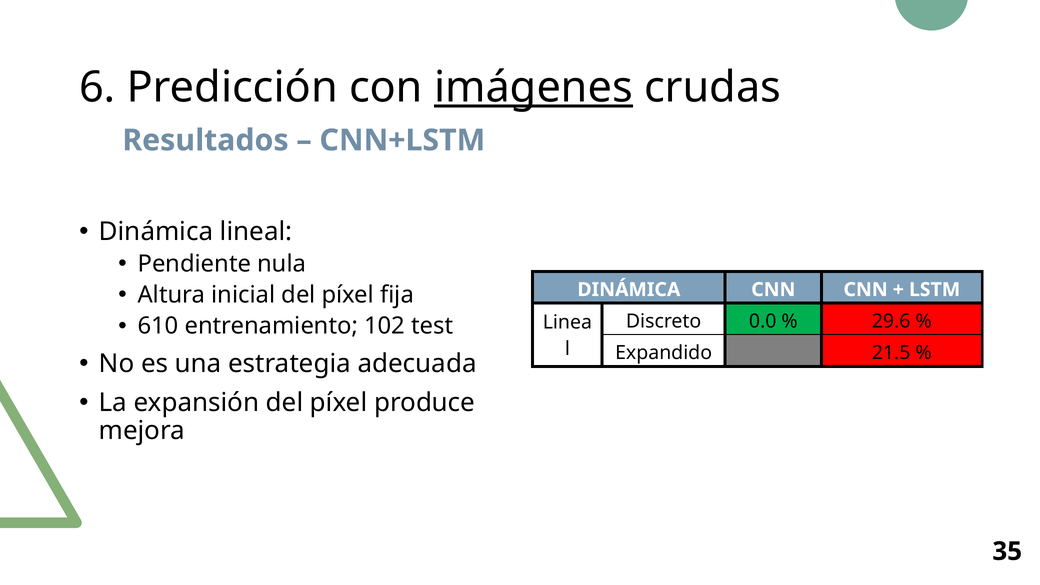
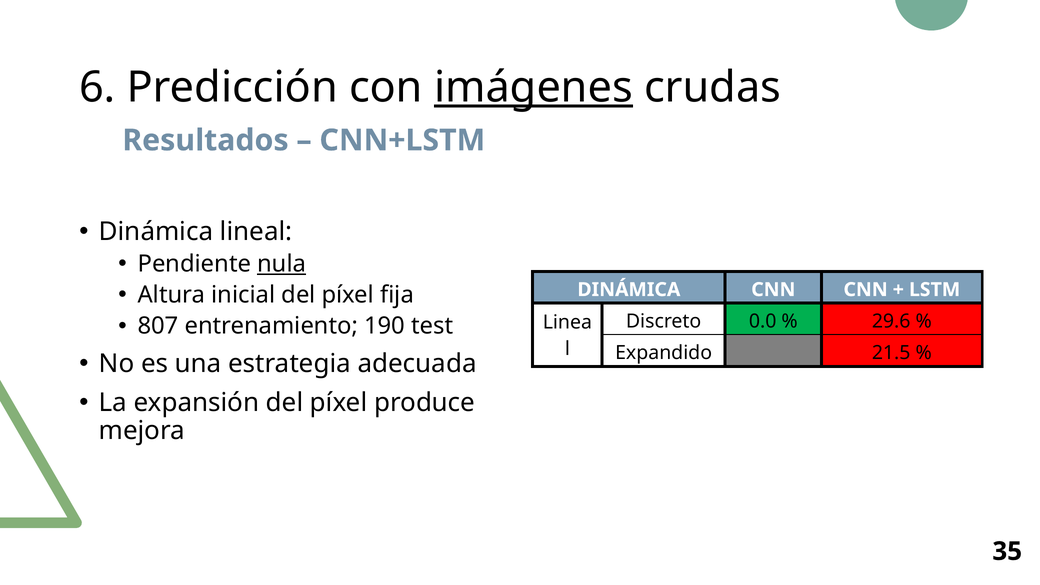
nula underline: none -> present
610: 610 -> 807
102: 102 -> 190
